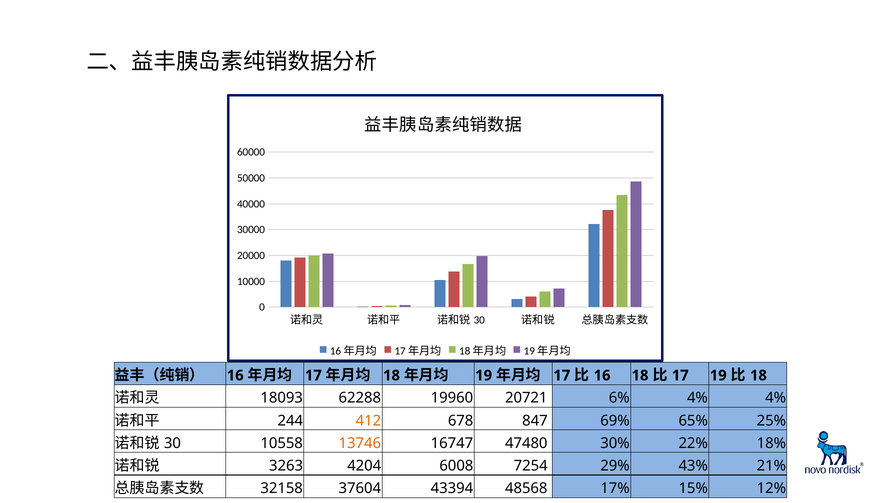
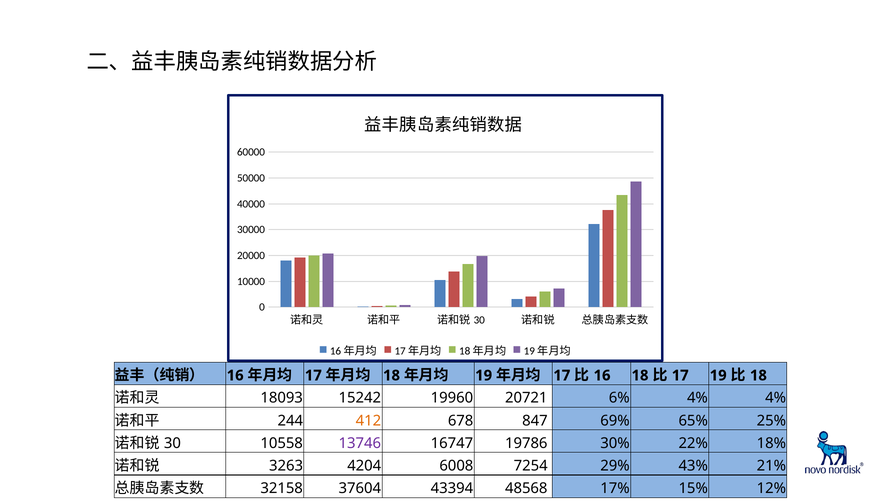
62288: 62288 -> 15242
13746 colour: orange -> purple
47480: 47480 -> 19786
